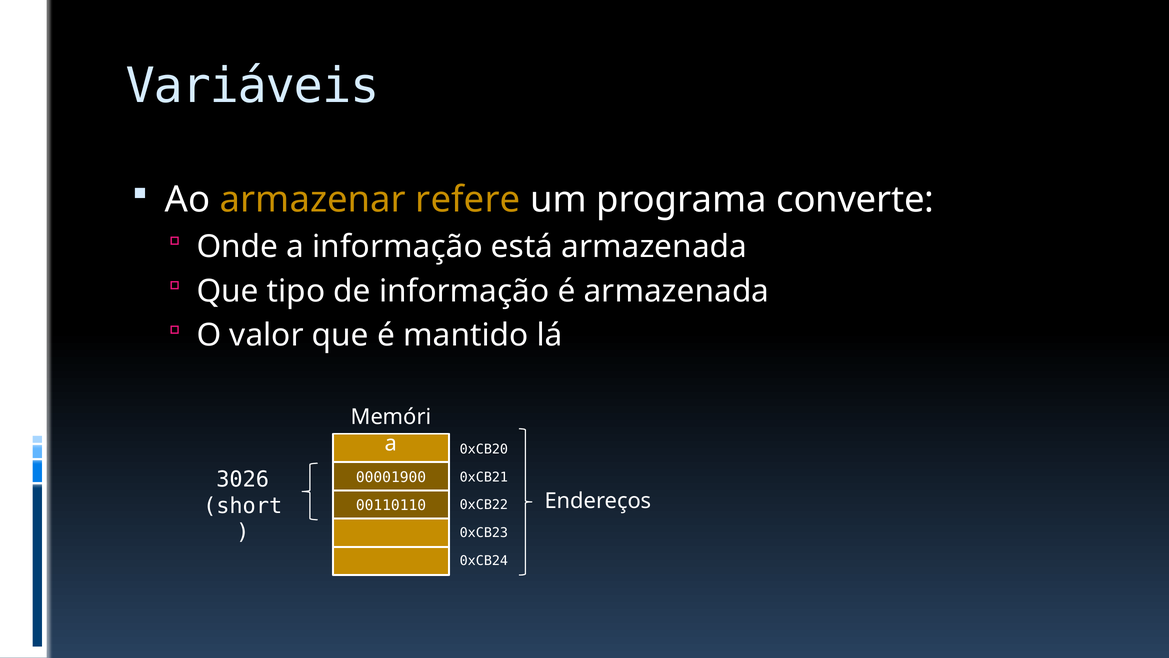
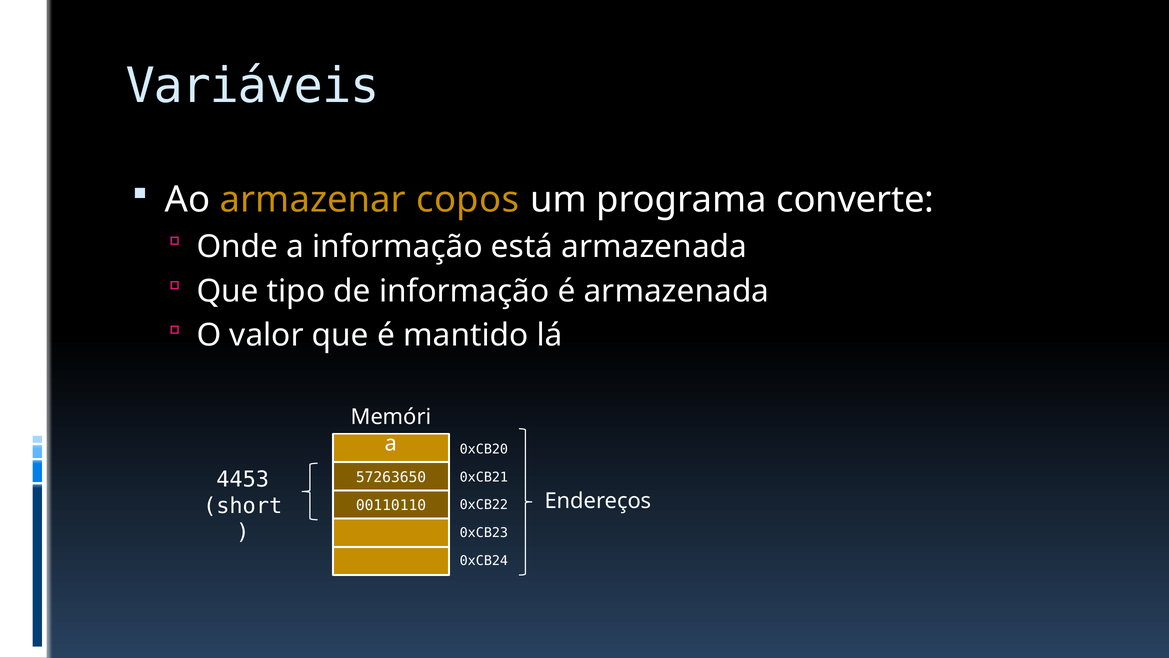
refere: refere -> copos
3026: 3026 -> 4453
00001900: 00001900 -> 57263650
